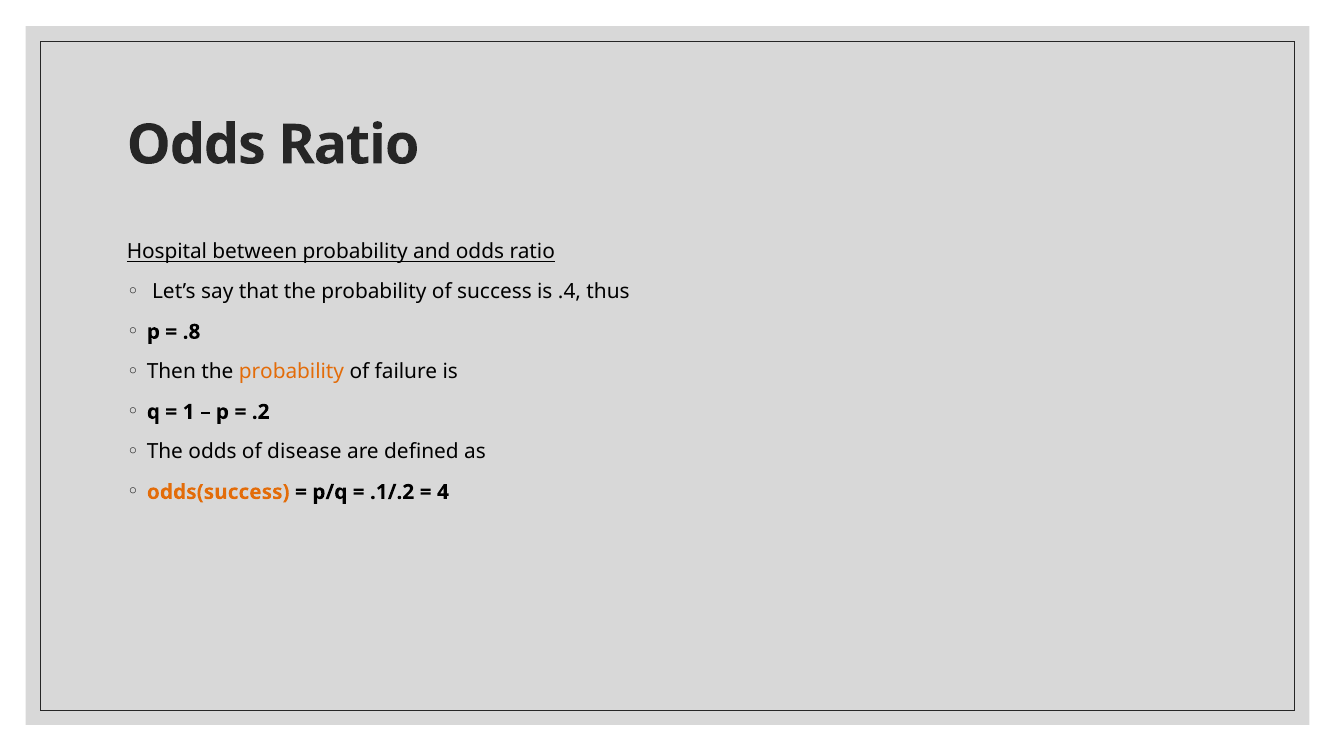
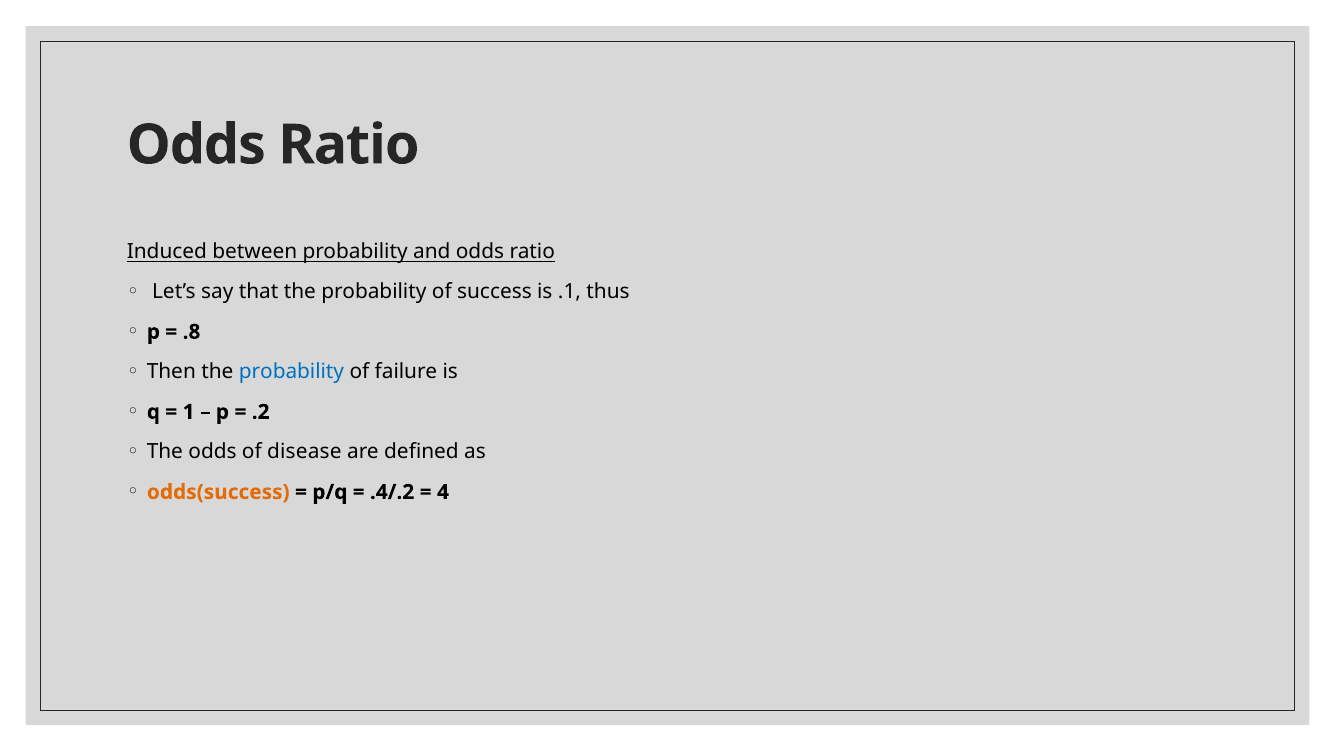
Hospital: Hospital -> Induced
.4: .4 -> .1
probability at (291, 372) colour: orange -> blue
.1/.2: .1/.2 -> .4/.2
